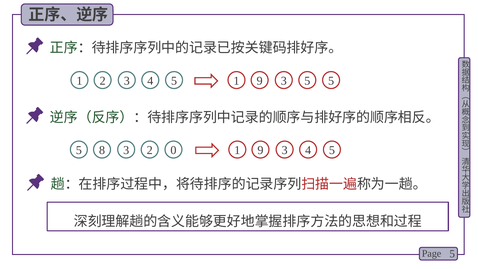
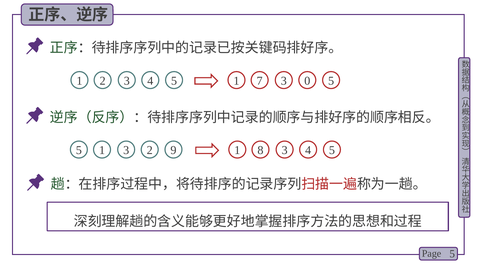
5 1 9: 9 -> 7
3 5: 5 -> 0
8 at (102, 150): 8 -> 1
0: 0 -> 9
9 at (260, 150): 9 -> 8
